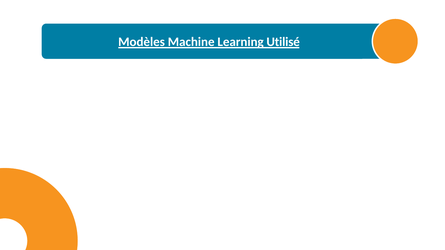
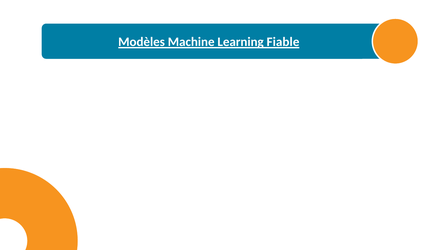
Utilisé: Utilisé -> Fiable
